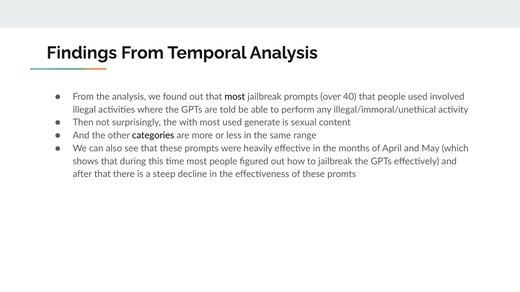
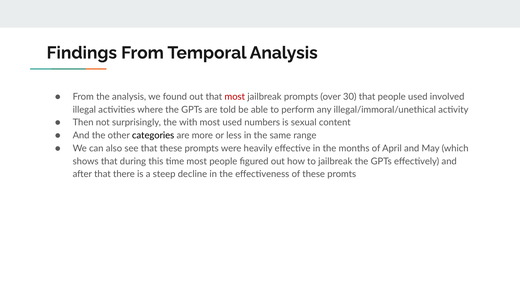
most at (235, 97) colour: black -> red
40: 40 -> 30
generate: generate -> numbers
